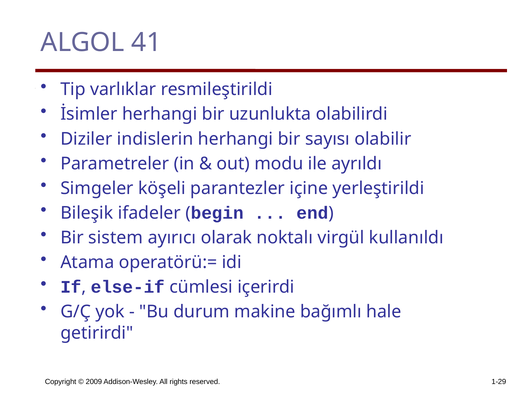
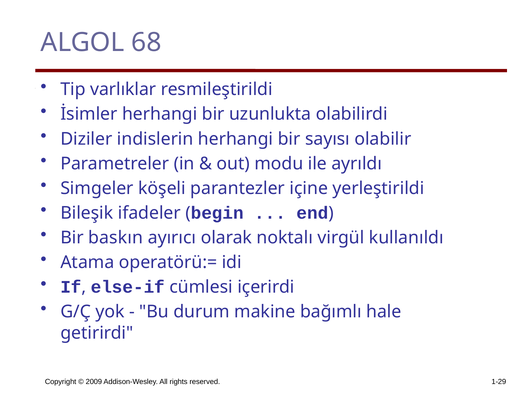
41: 41 -> 68
sistem: sistem -> baskın
